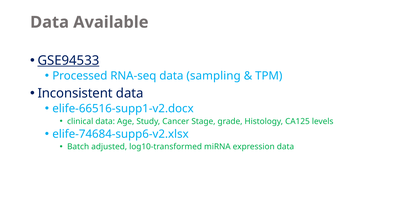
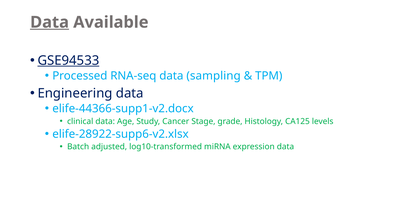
Data at (50, 22) underline: none -> present
Inconsistent: Inconsistent -> Engineering
elife-66516-supp1-v2.docx: elife-66516-supp1-v2.docx -> elife-44366-supp1-v2.docx
elife-74684-supp6-v2.xlsx: elife-74684-supp6-v2.xlsx -> elife-28922-supp6-v2.xlsx
